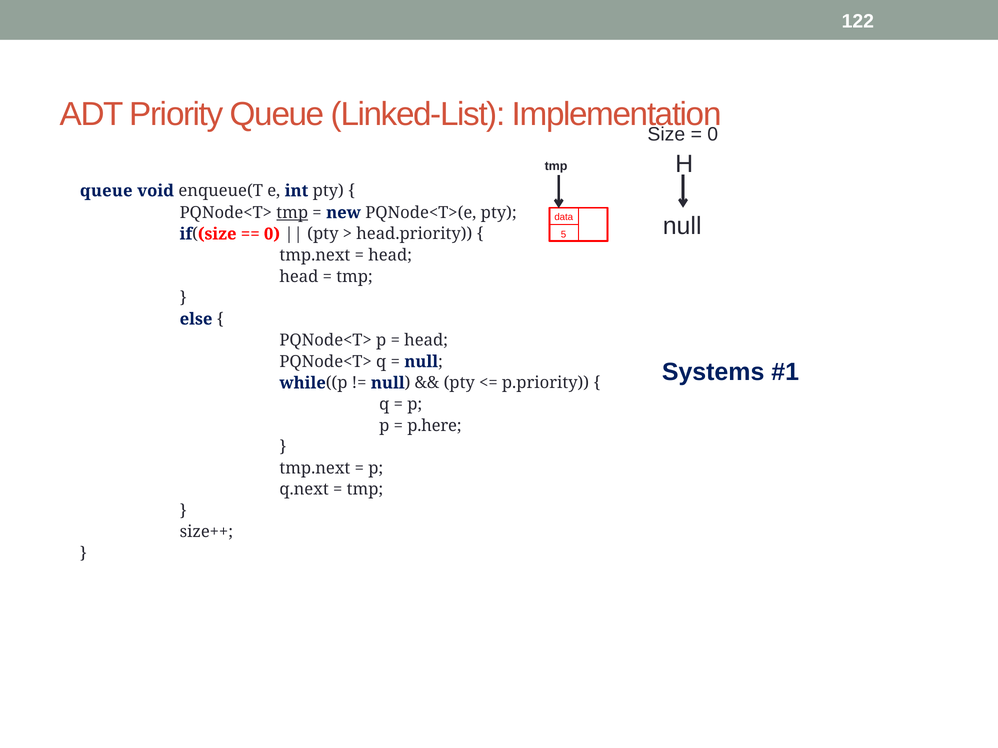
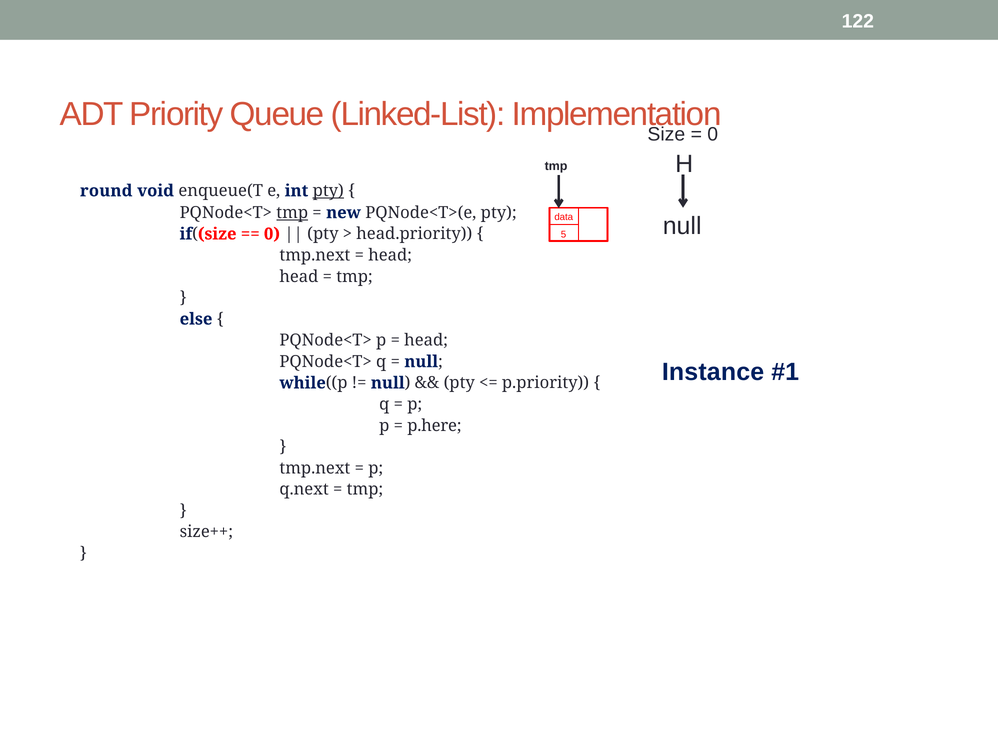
queue at (106, 191): queue -> round
pty at (328, 191) underline: none -> present
Systems: Systems -> Instance
